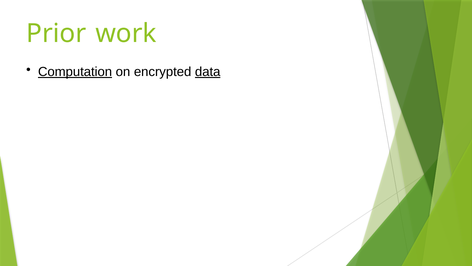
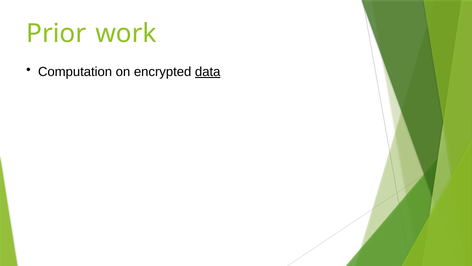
Computation underline: present -> none
